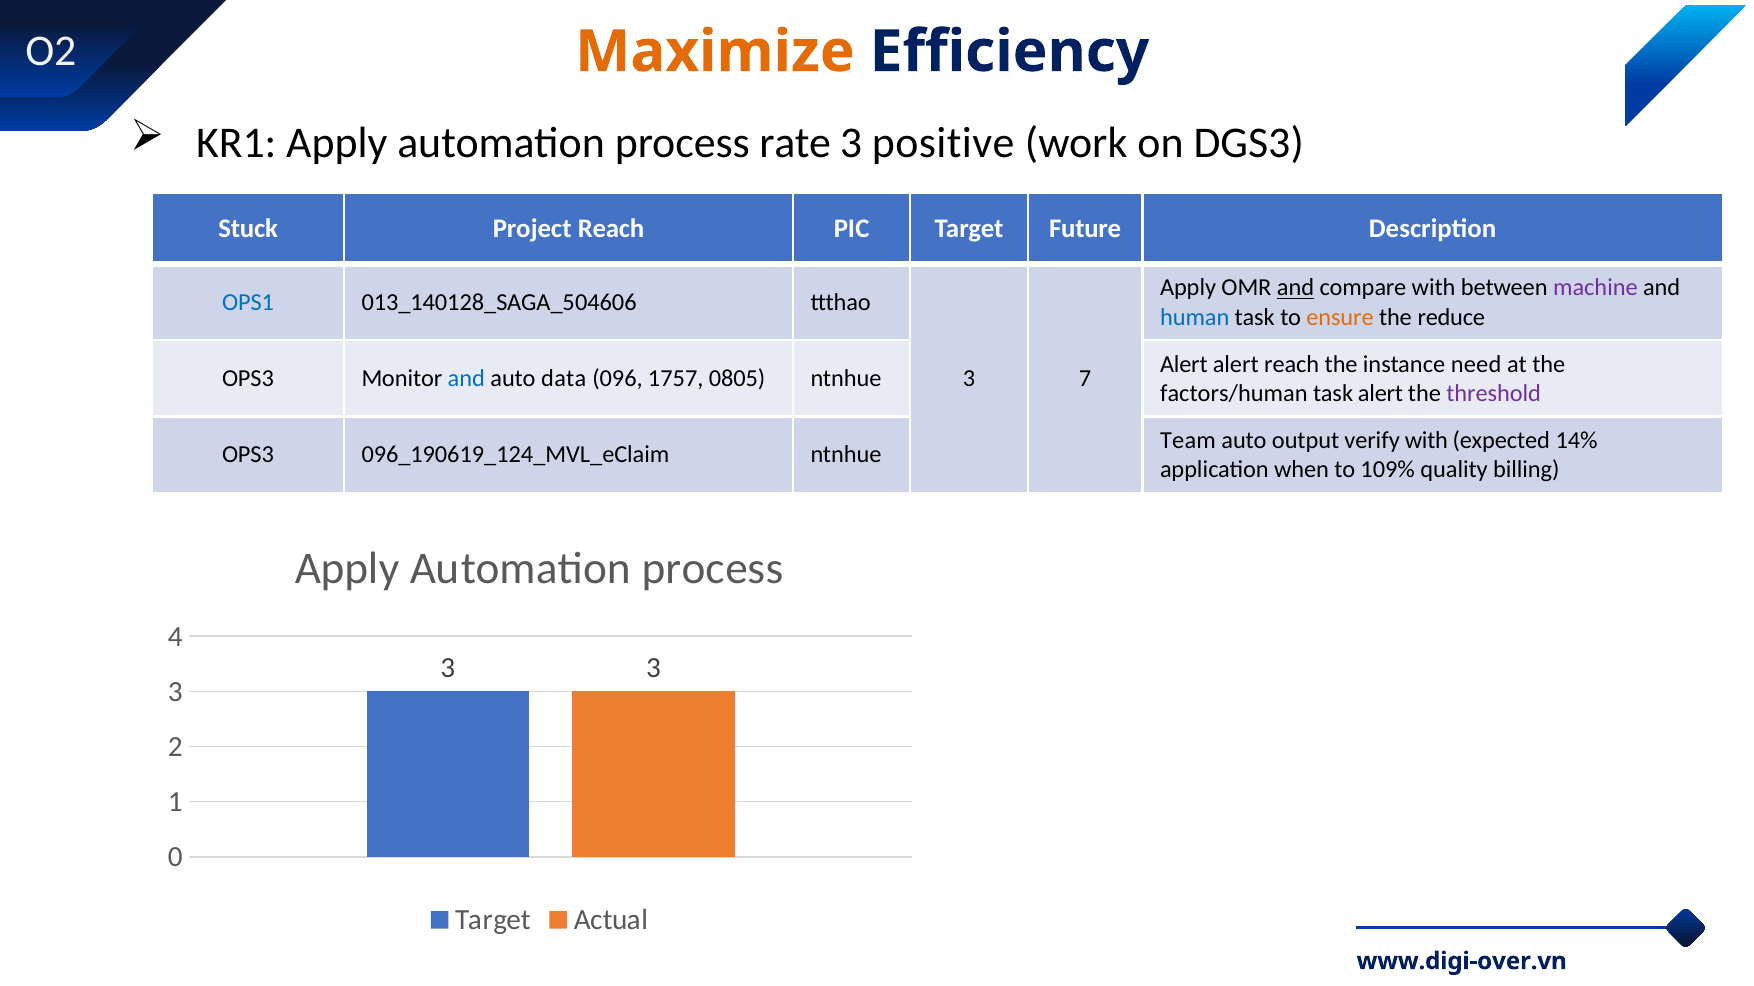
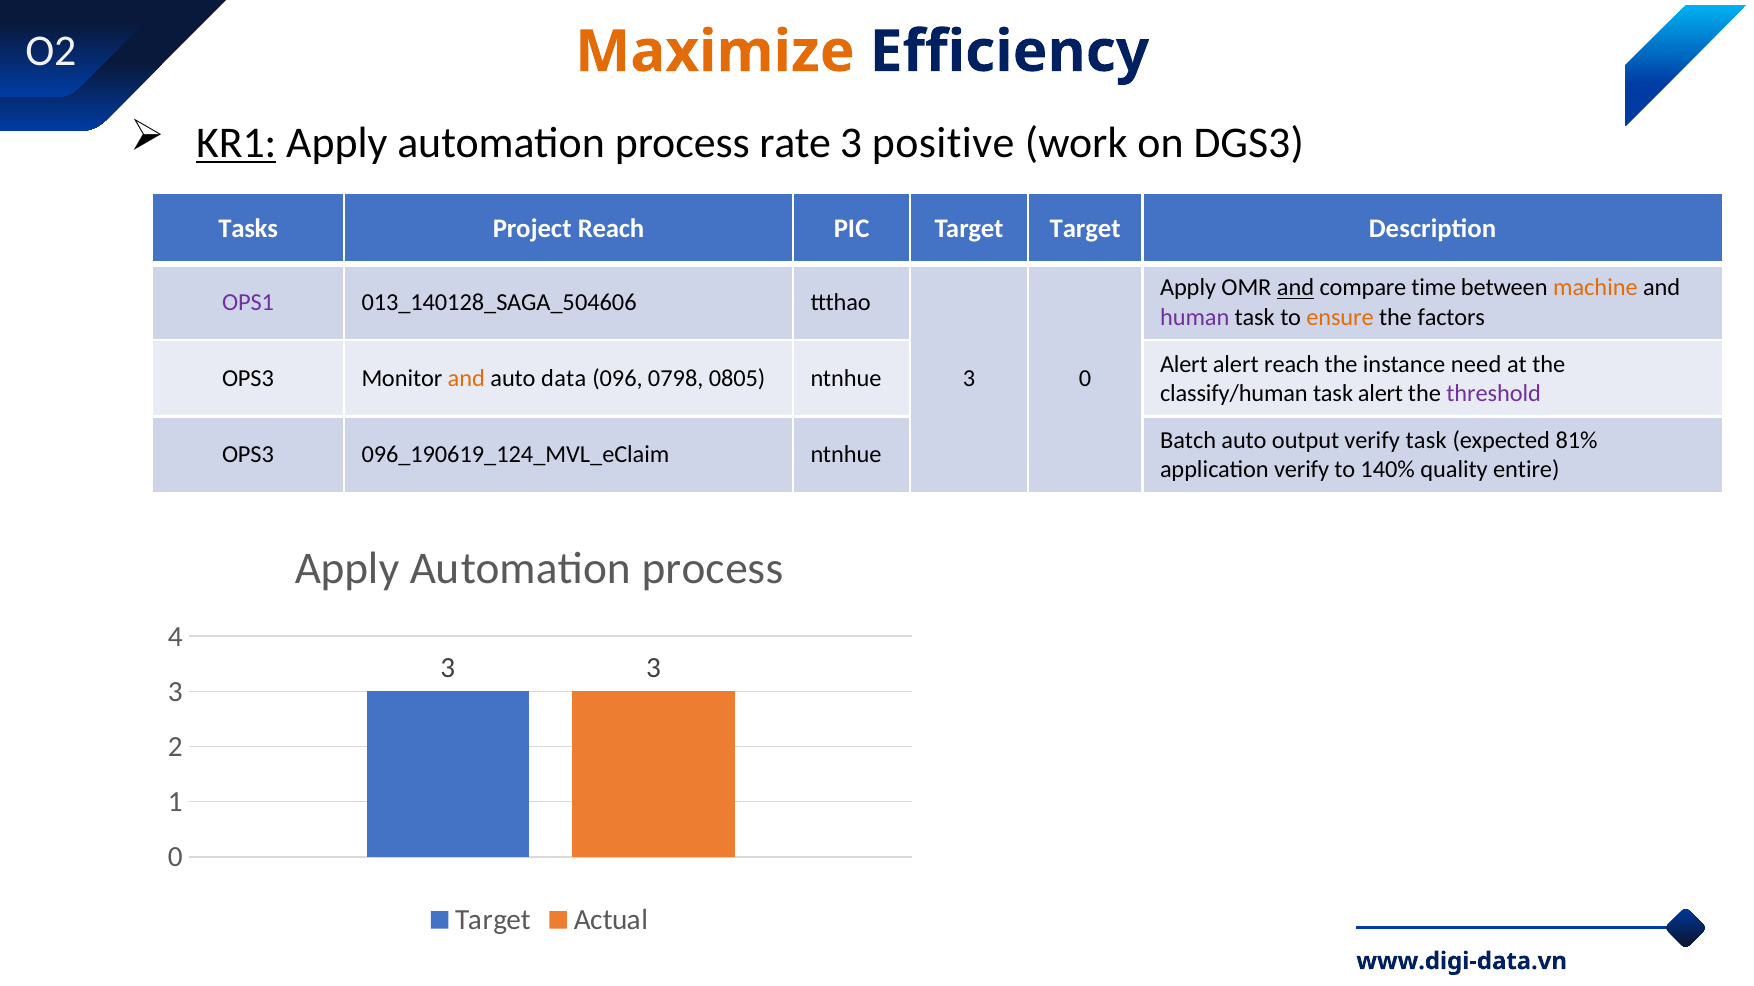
KR1 underline: none -> present
Stuck: Stuck -> Tasks
Target Future: Future -> Target
compare with: with -> time
machine colour: purple -> orange
OPS1 colour: blue -> purple
human colour: blue -> purple
reduce: reduce -> factors
and at (466, 379) colour: blue -> orange
1757: 1757 -> 0798
3 7: 7 -> 0
factors/human: factors/human -> classify/human
Team: Team -> Batch
verify with: with -> task
14%: 14% -> 81%
application when: when -> verify
109%: 109% -> 140%
billing: billing -> entire
www.digi-over.vn: www.digi-over.vn -> www.digi-data.vn
